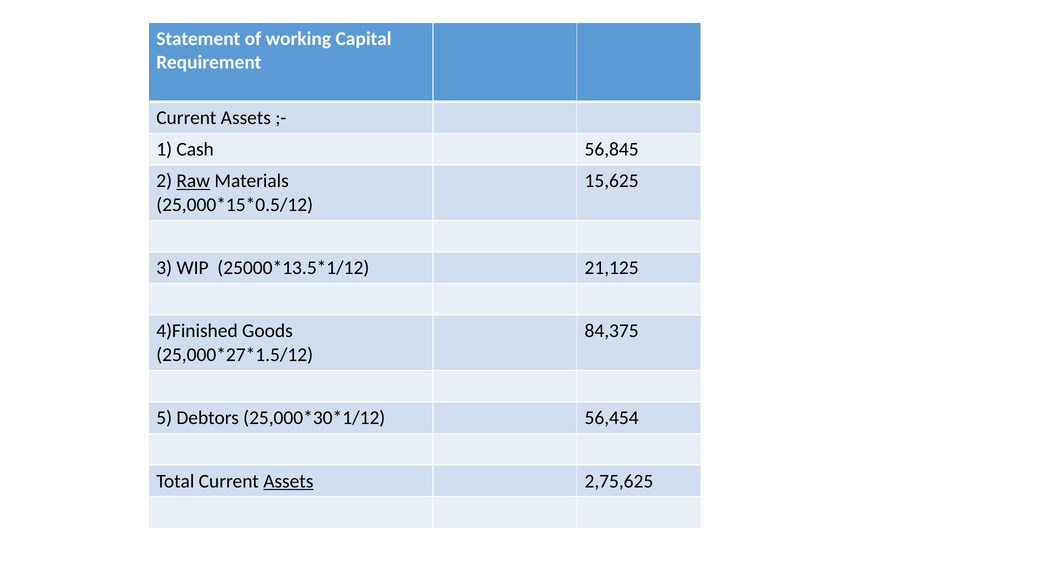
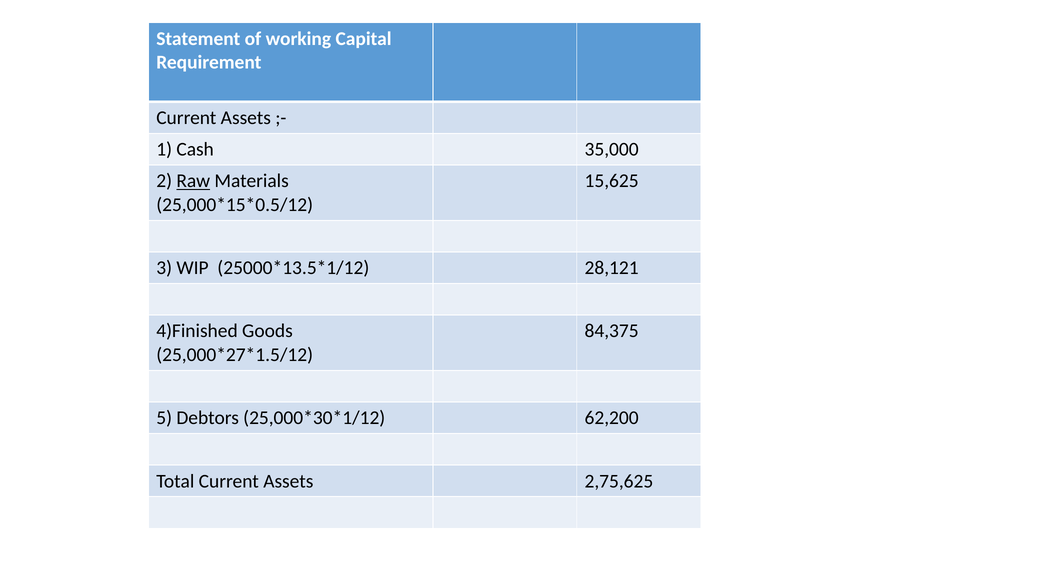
56,845: 56,845 -> 35,000
21,125: 21,125 -> 28,121
56,454: 56,454 -> 62,200
Assets at (288, 481) underline: present -> none
